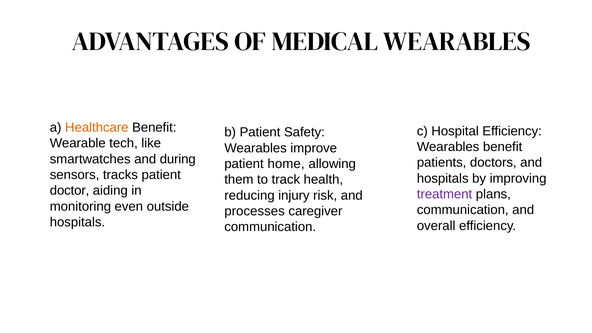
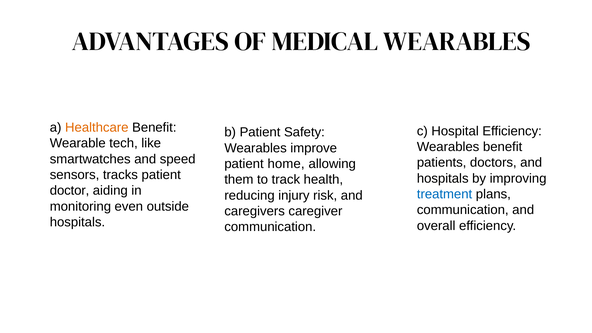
during: during -> speed
treatment colour: purple -> blue
processes: processes -> caregivers
